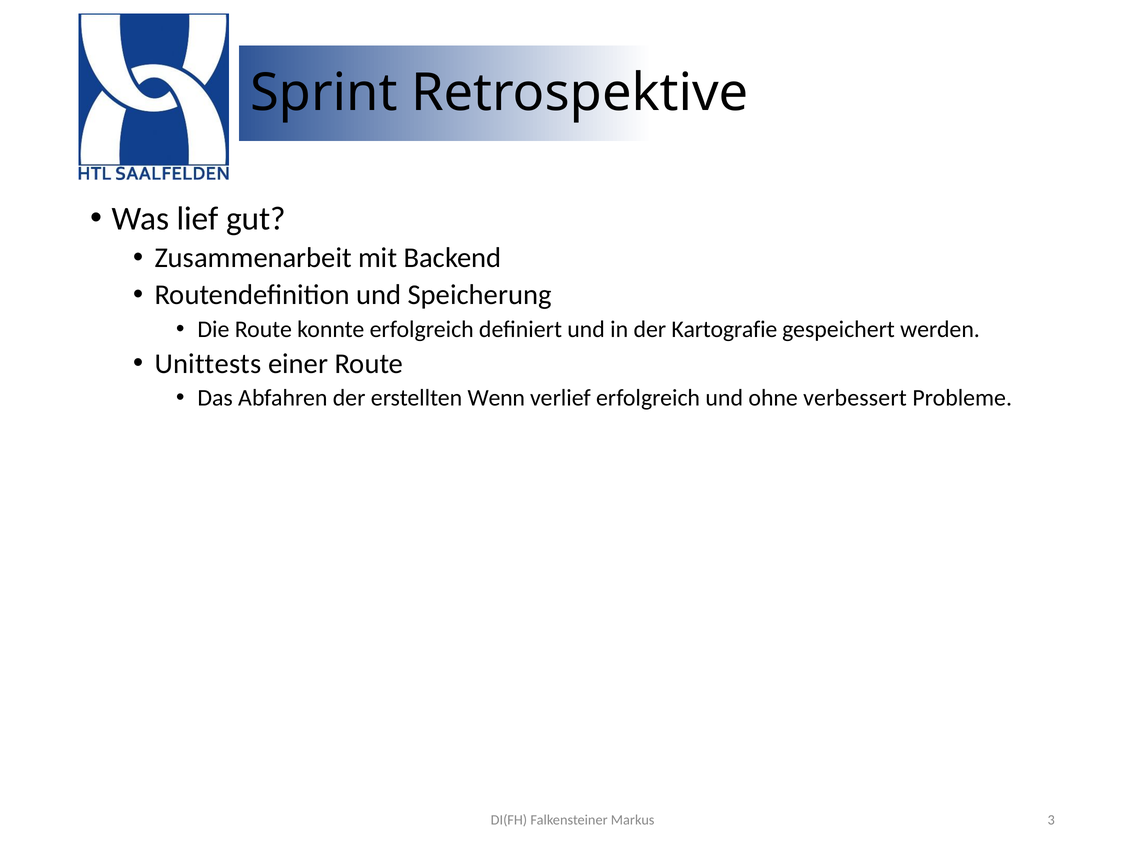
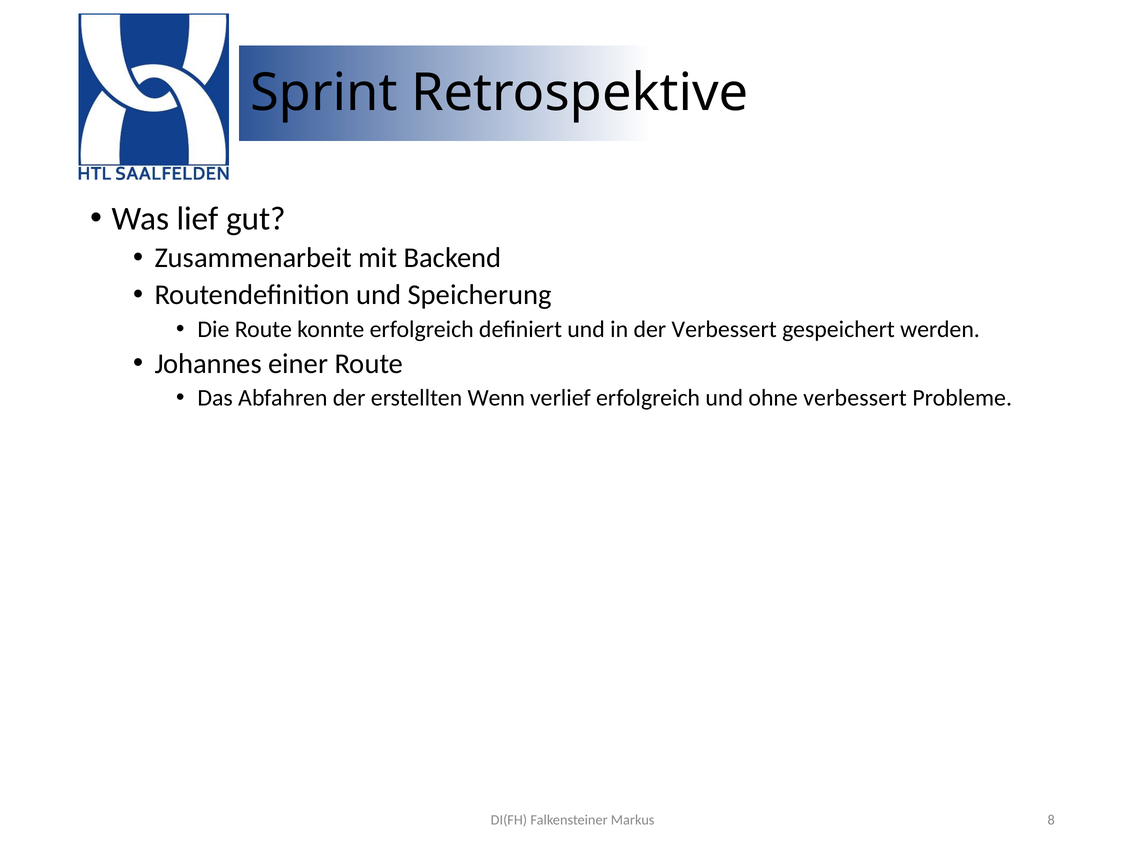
der Kartografie: Kartografie -> Verbessert
Unittests: Unittests -> Johannes
3: 3 -> 8
